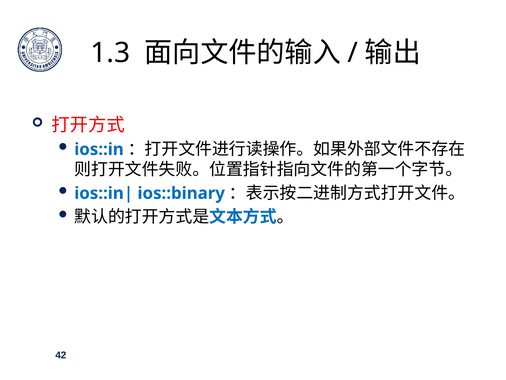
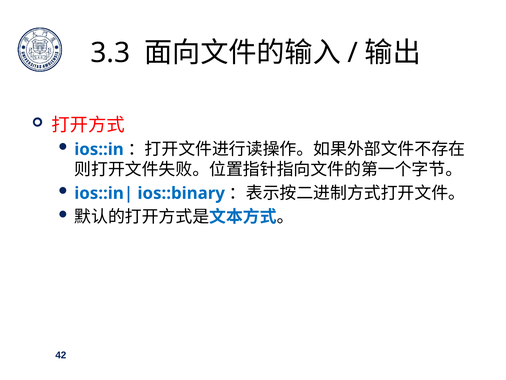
1.3: 1.3 -> 3.3
